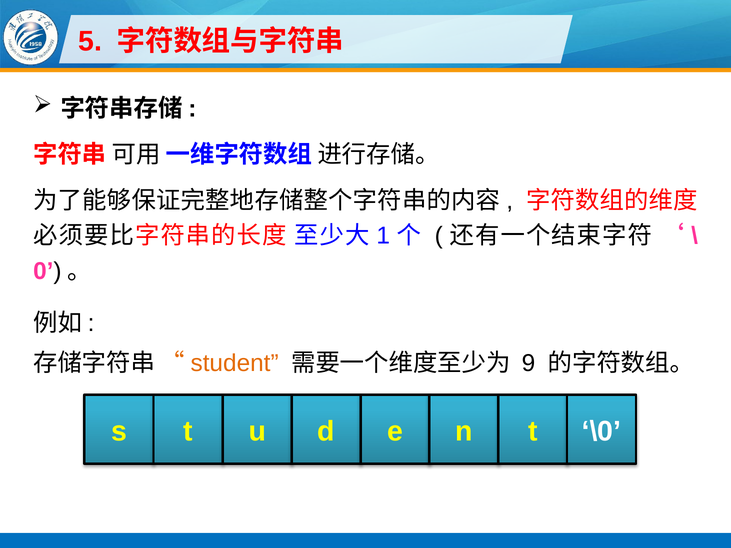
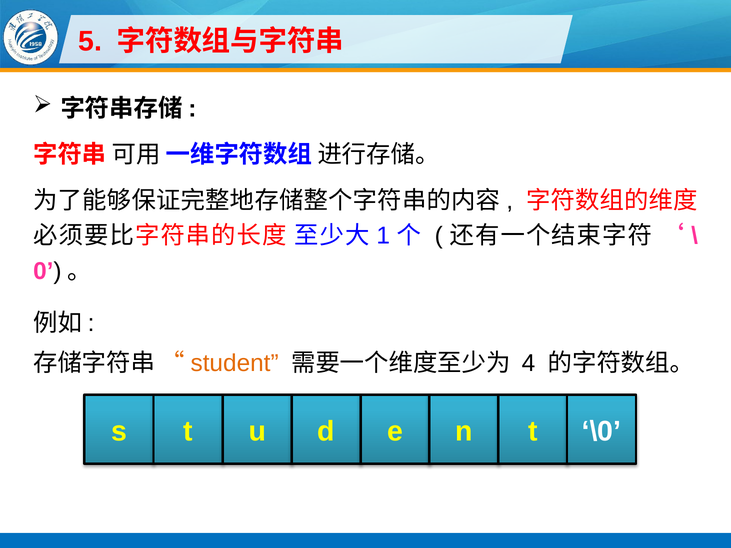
9: 9 -> 4
